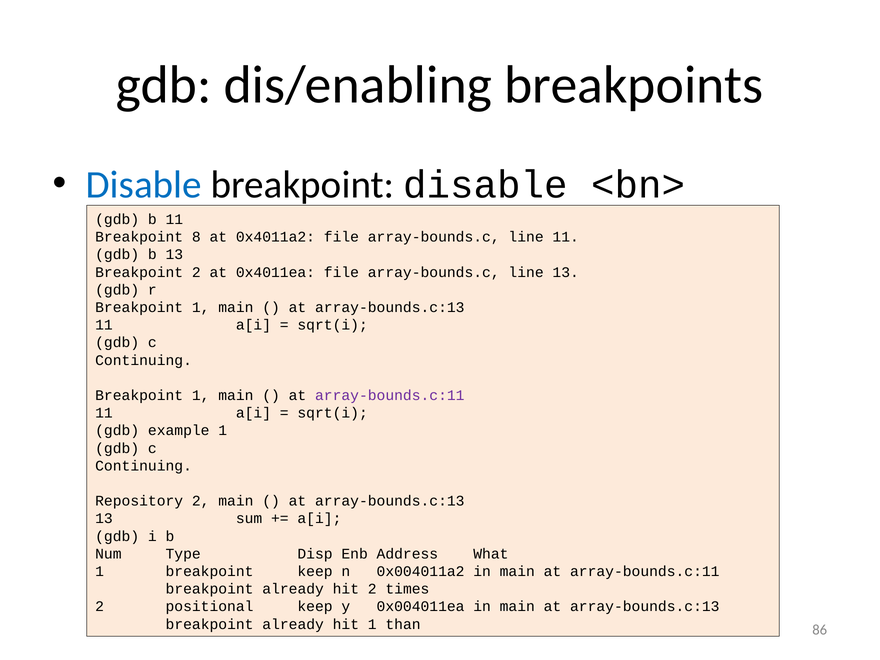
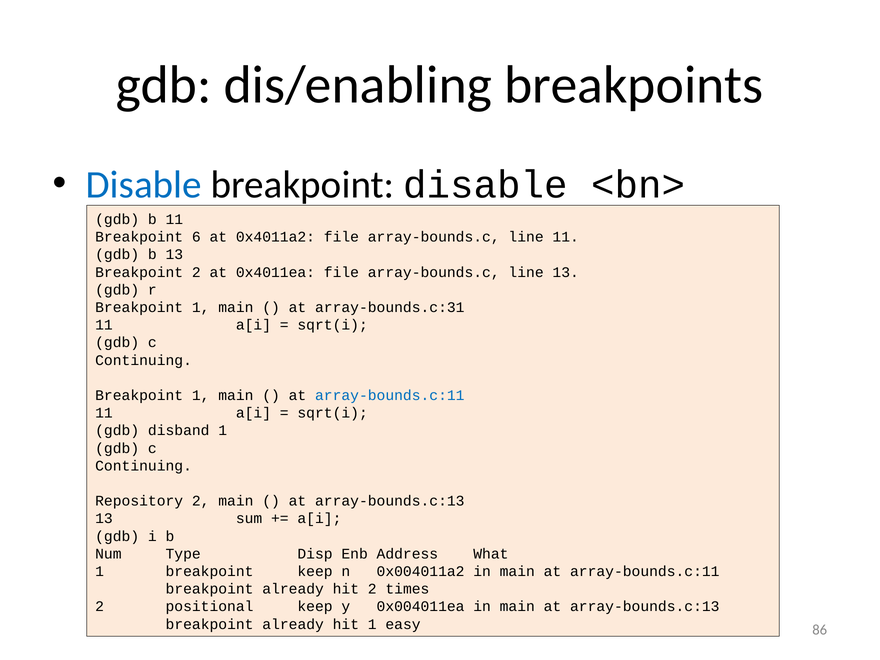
8: 8 -> 6
array-bounds.c:13 at (390, 307): array-bounds.c:13 -> array-bounds.c:31
array-bounds.c:11 at (390, 395) colour: purple -> blue
example: example -> disband
than: than -> easy
